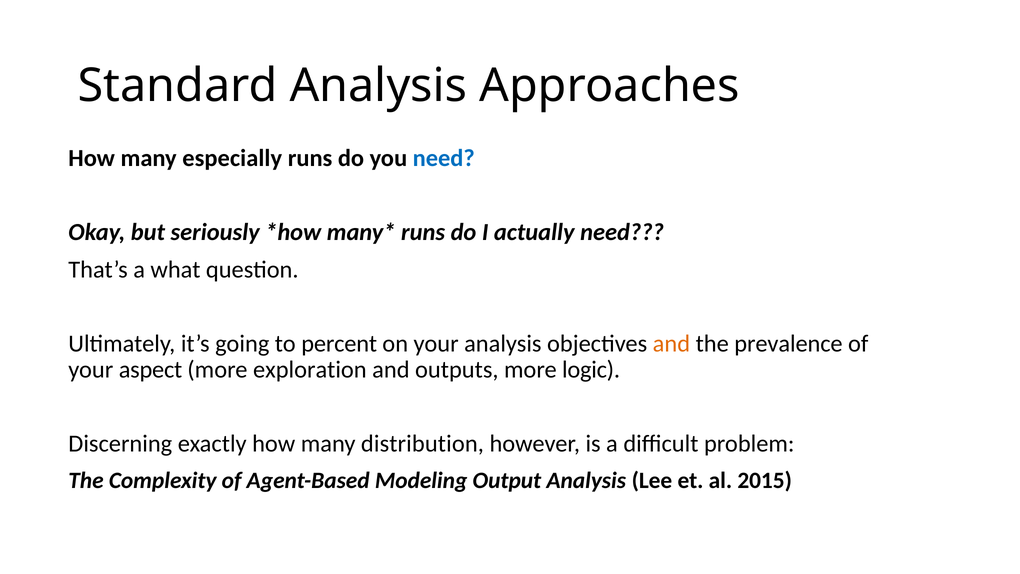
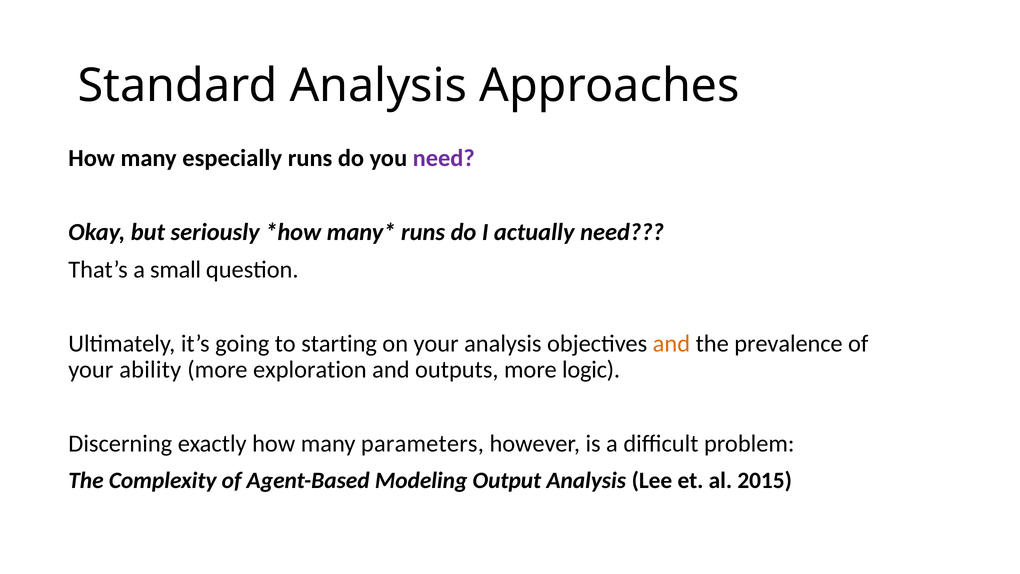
need at (444, 158) colour: blue -> purple
what: what -> small
percent: percent -> starting
aspect: aspect -> ability
distribution: distribution -> parameters
